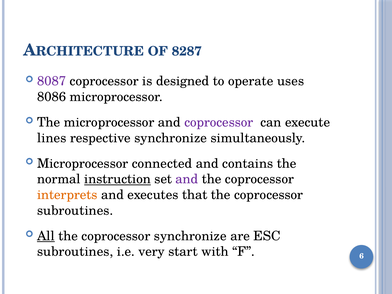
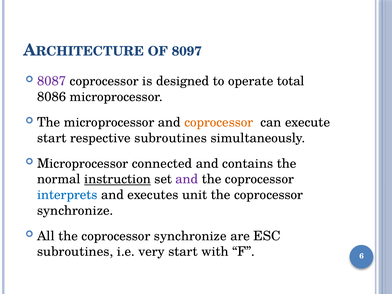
8287: 8287 -> 8097
uses: uses -> total
coprocessor at (219, 122) colour: purple -> orange
lines at (52, 138): lines -> start
respective synchronize: synchronize -> subroutines
interprets colour: orange -> blue
that: that -> unit
subroutines at (75, 211): subroutines -> synchronize
All underline: present -> none
